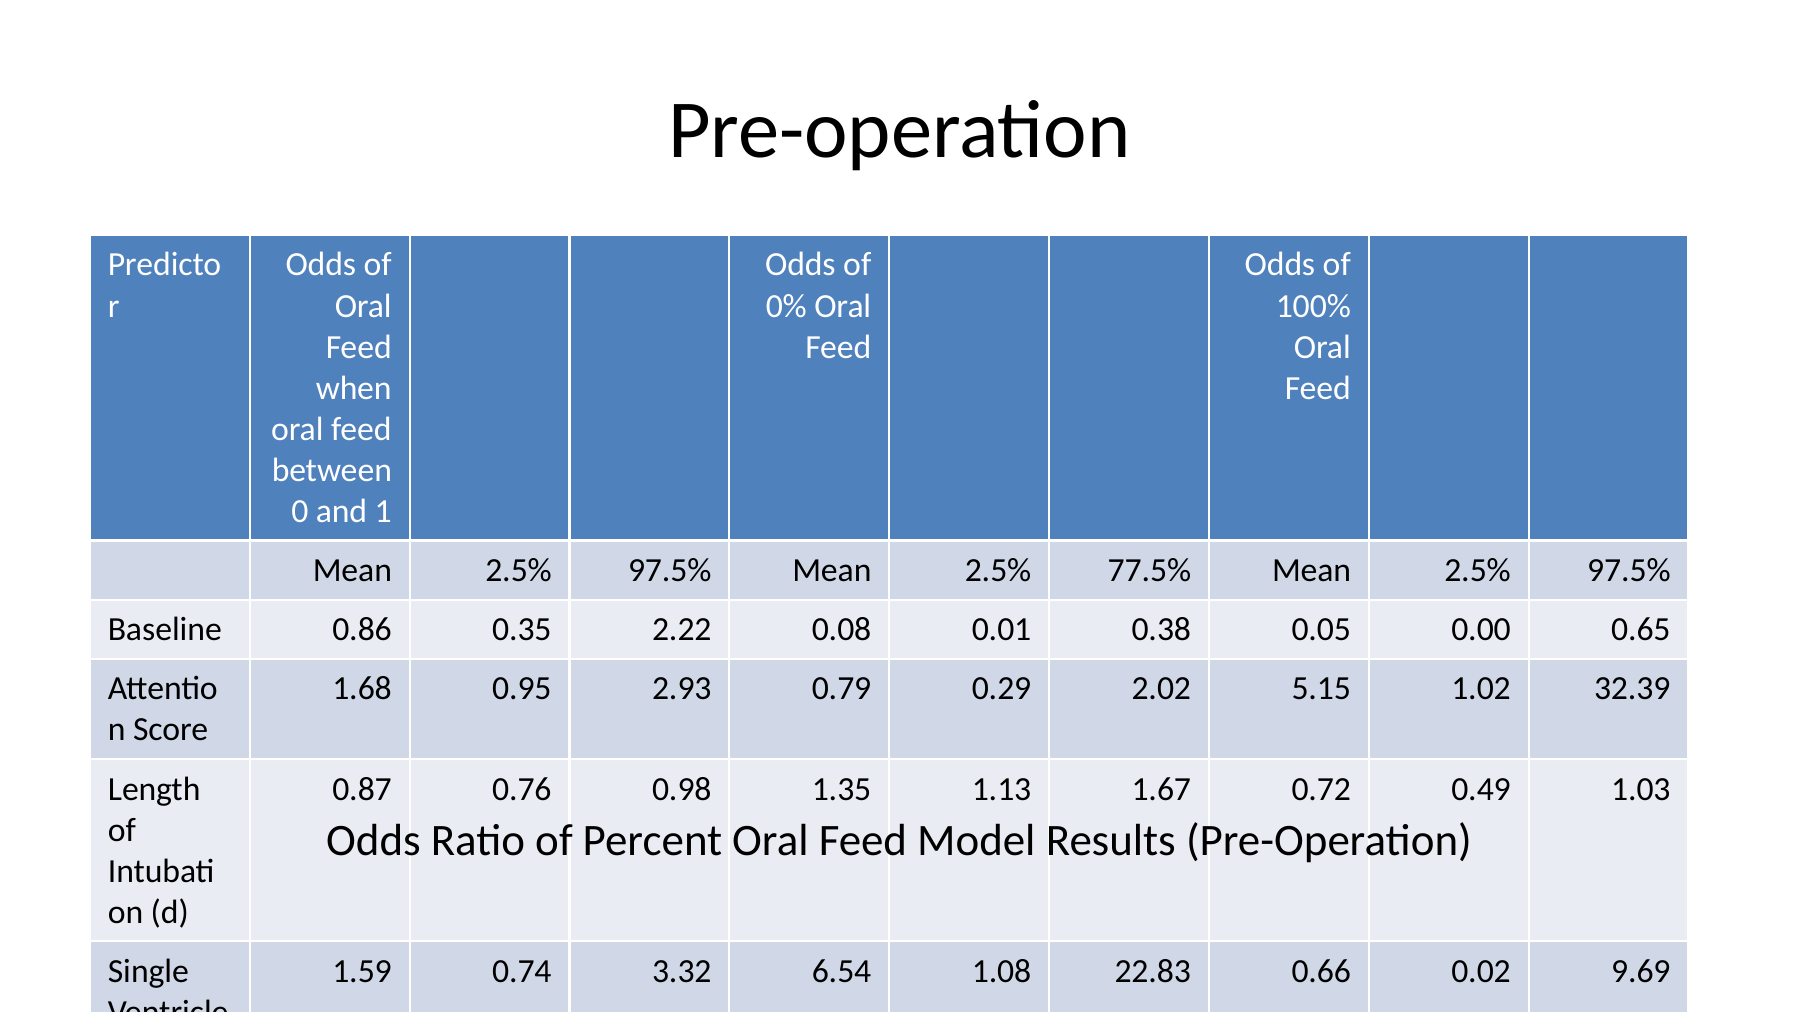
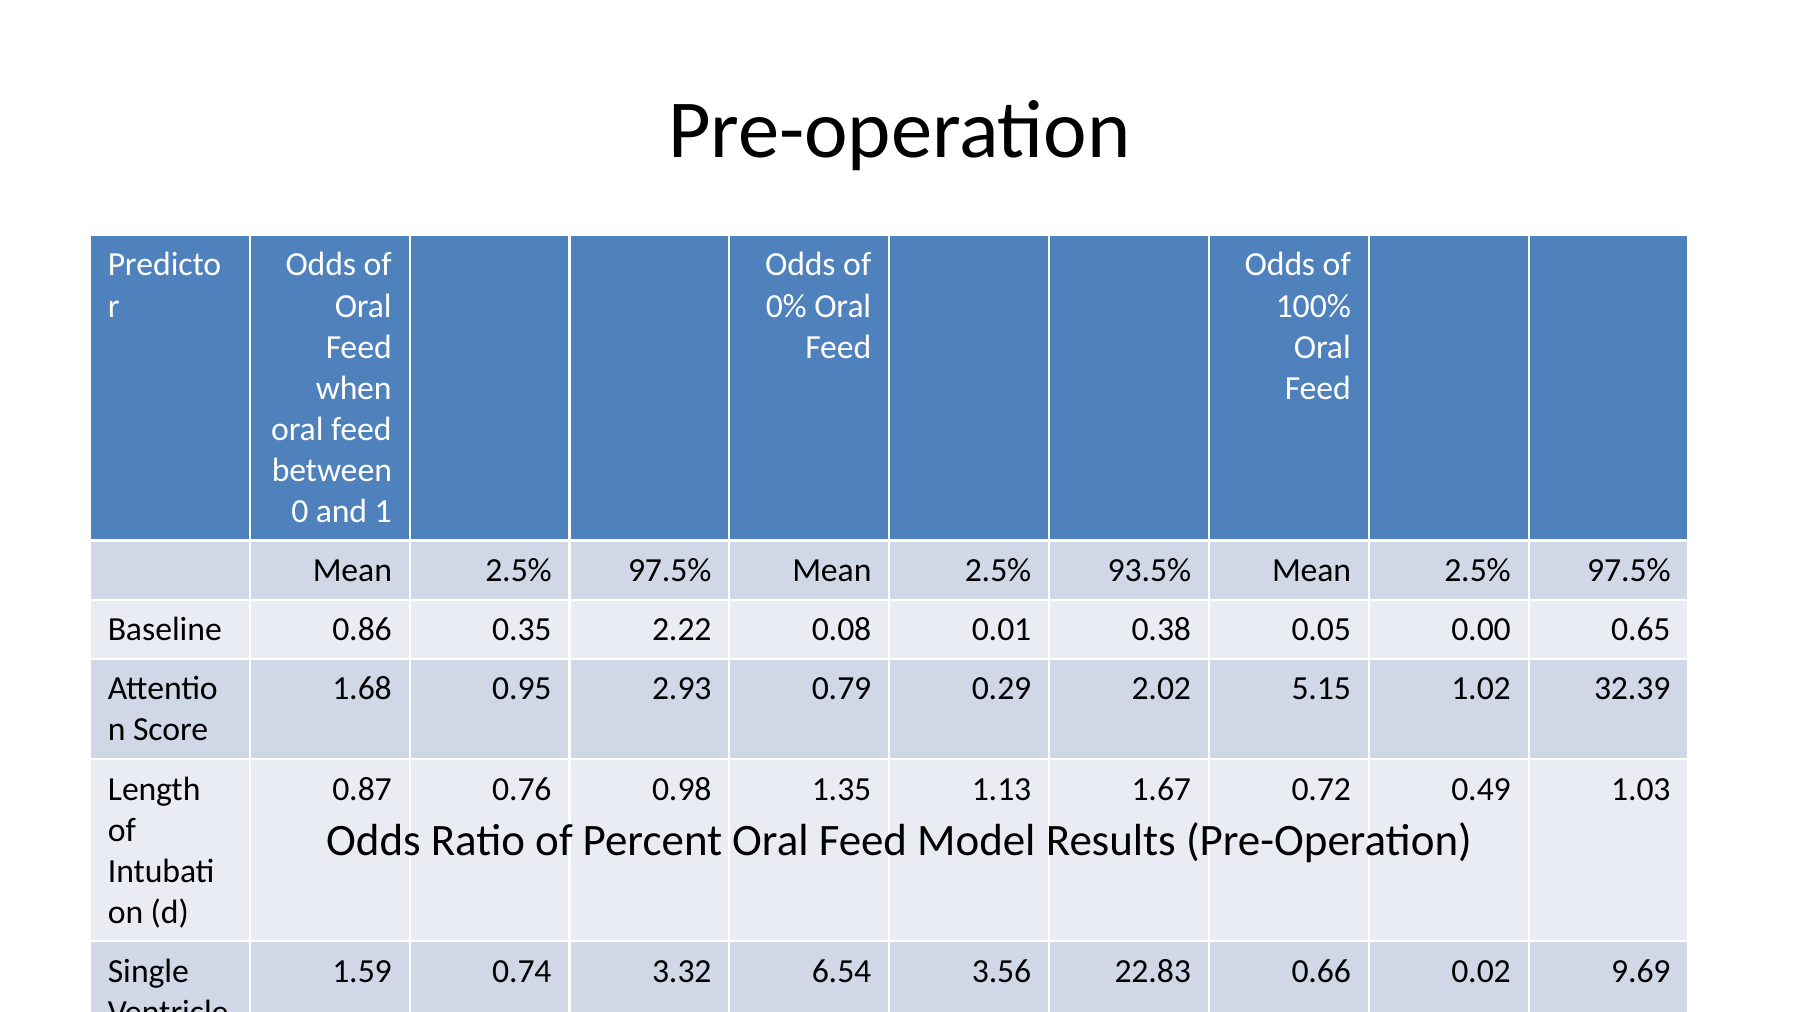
77.5%: 77.5% -> 93.5%
1.08: 1.08 -> 3.56
